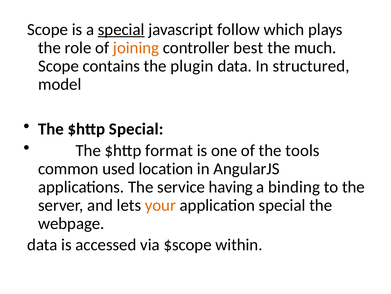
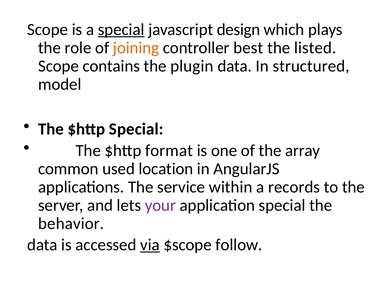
follow: follow -> design
much: much -> listed
tools: tools -> array
having: having -> within
binding: binding -> records
your colour: orange -> purple
webpage: webpage -> behavior
via underline: none -> present
within: within -> follow
